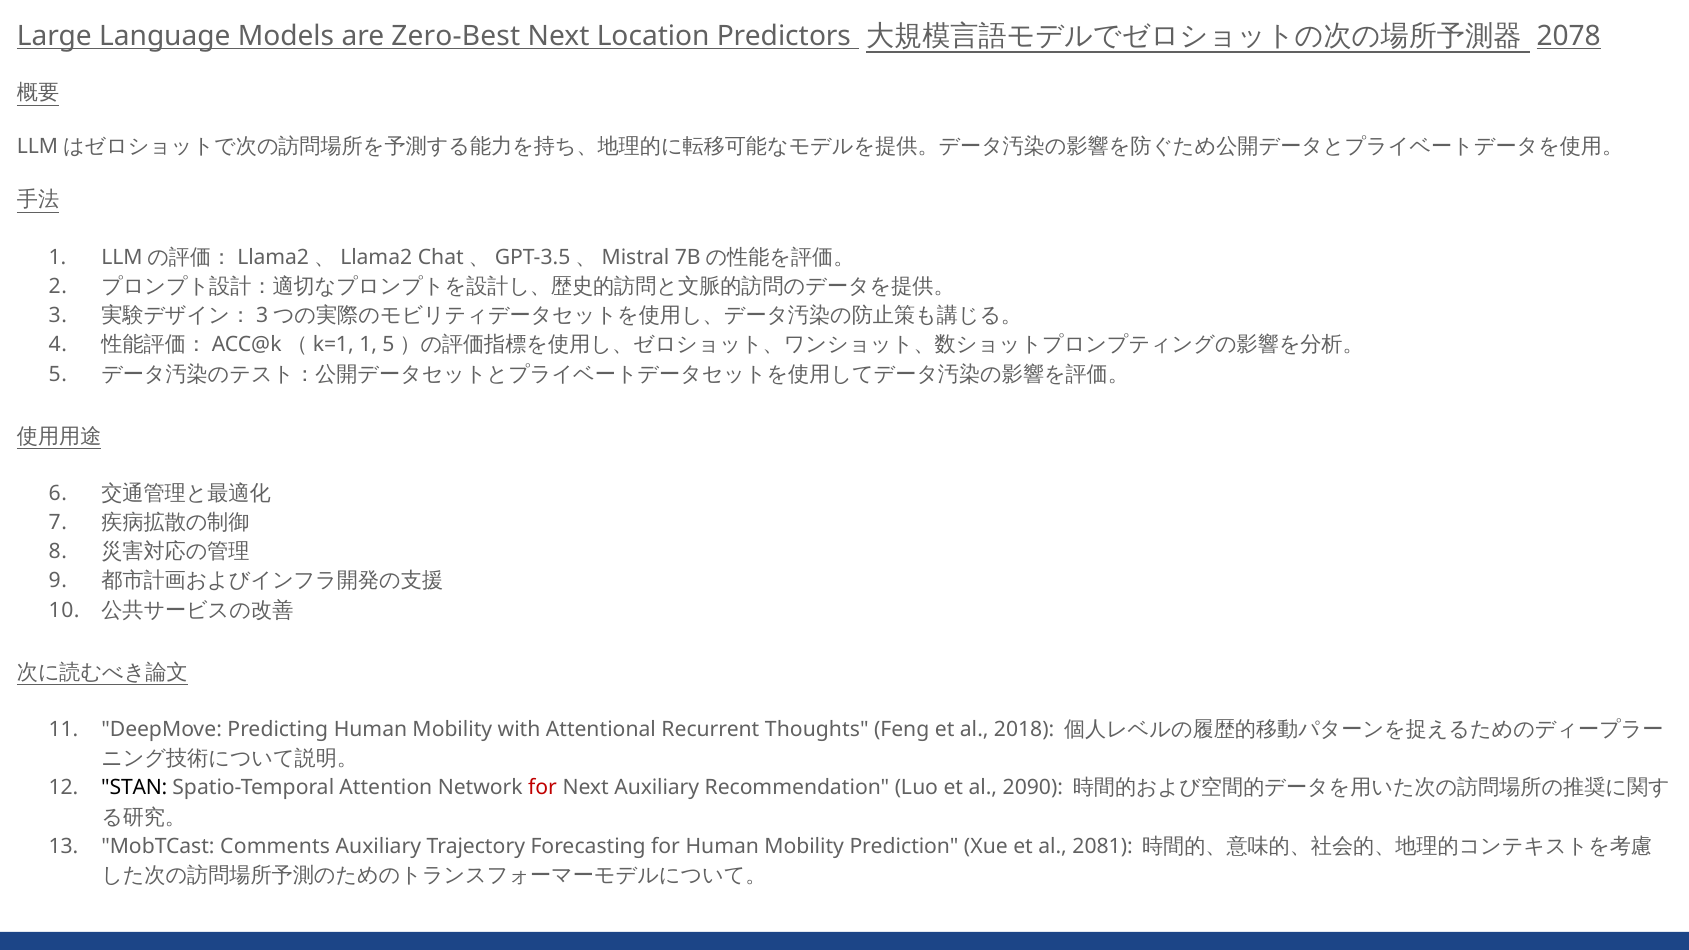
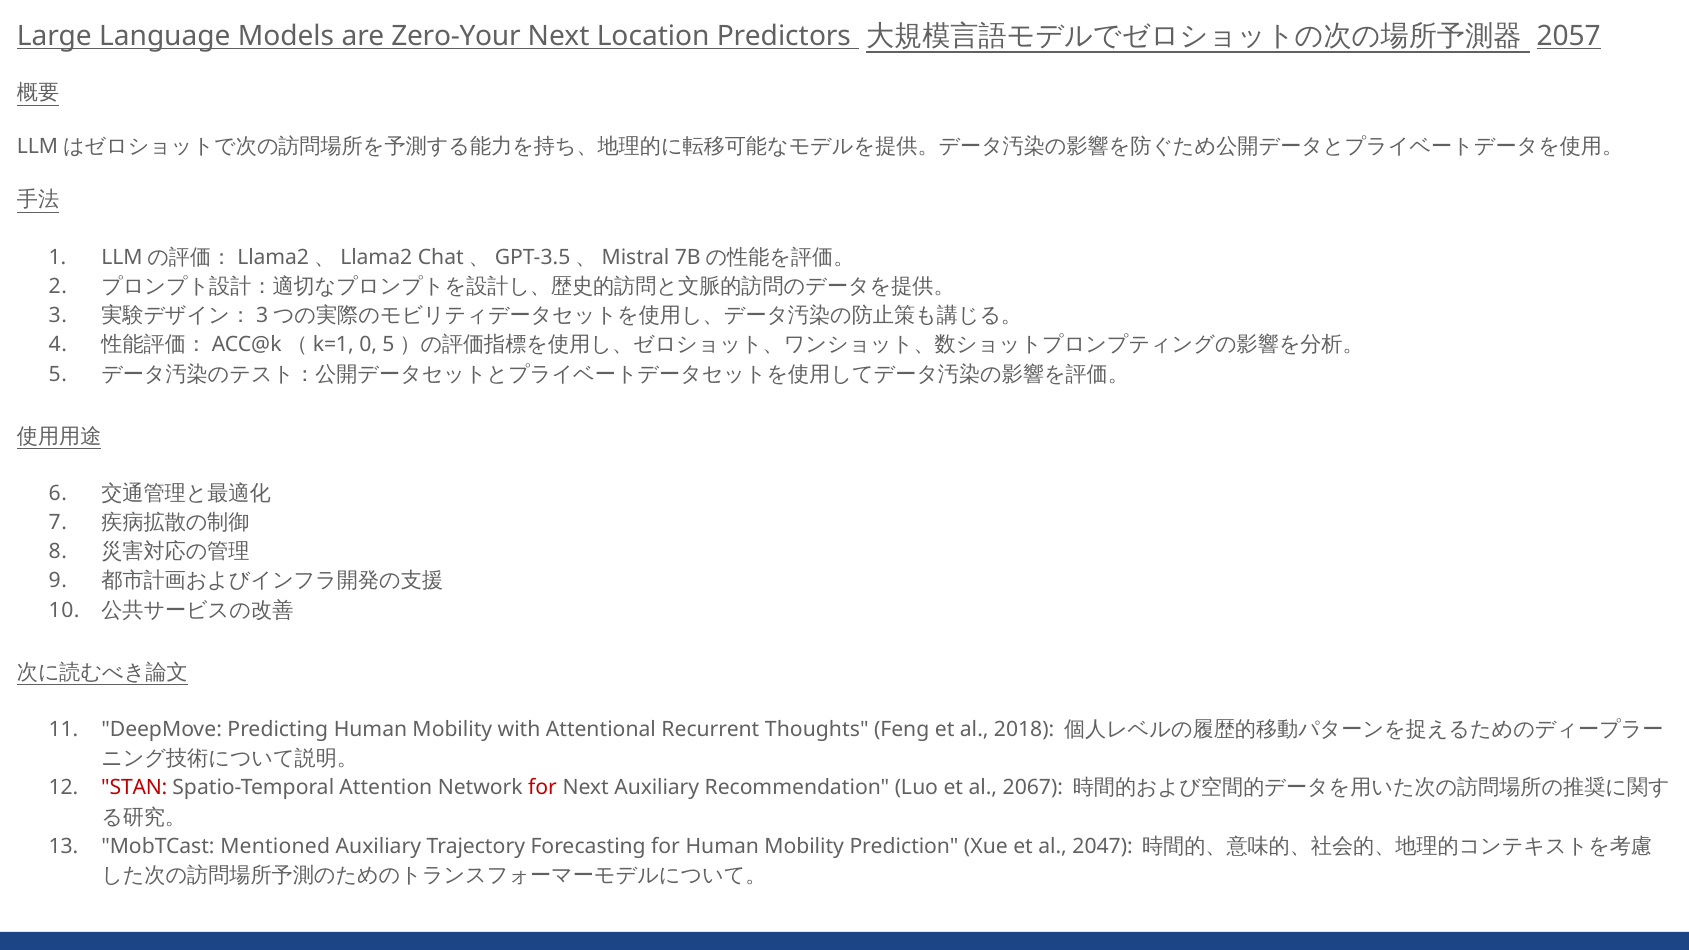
Zero-Best: Zero-Best -> Zero-Your
2078: 2078 -> 2057
1 at (368, 345): 1 -> 0
STAN colour: black -> red
2090: 2090 -> 2067
Comments: Comments -> Mentioned
2081: 2081 -> 2047
